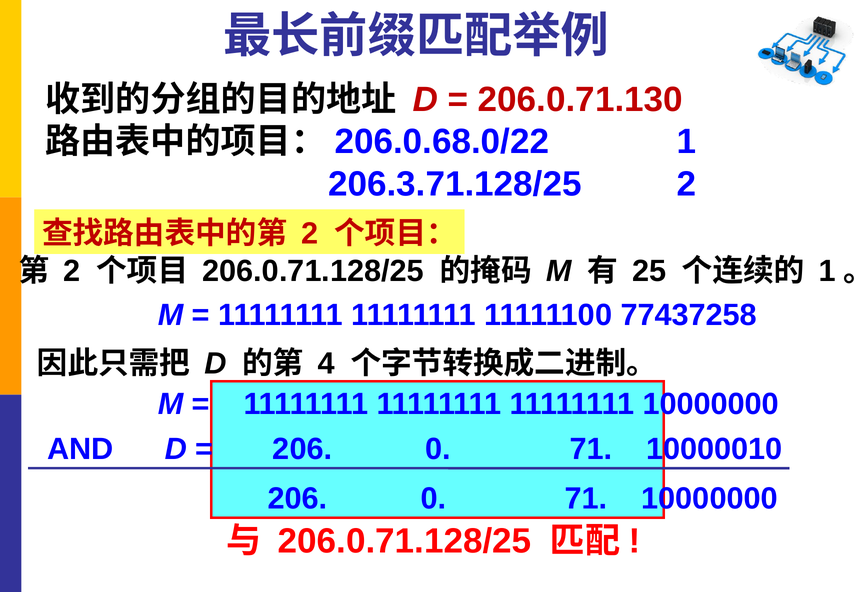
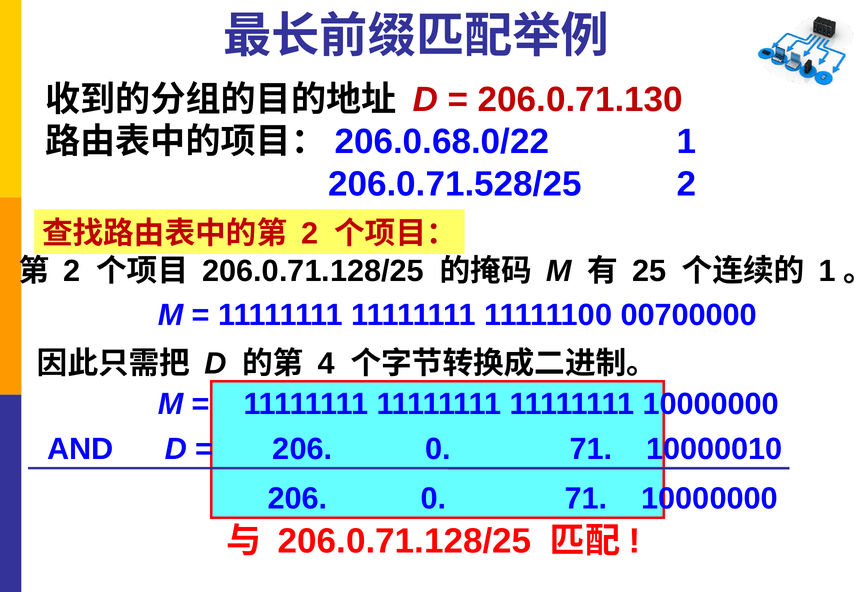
206.3.71.128/25: 206.3.71.128/25 -> 206.0.71.528/25
77437258: 77437258 -> 00700000
